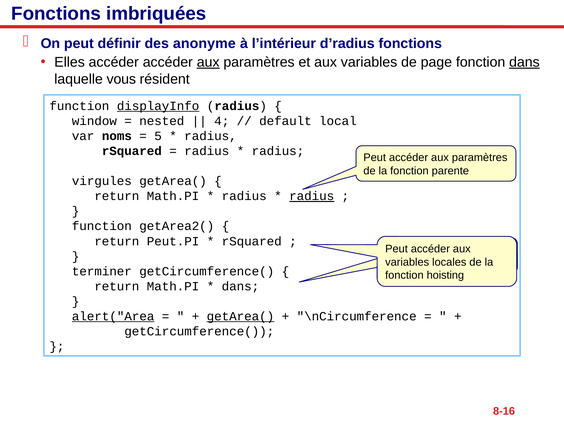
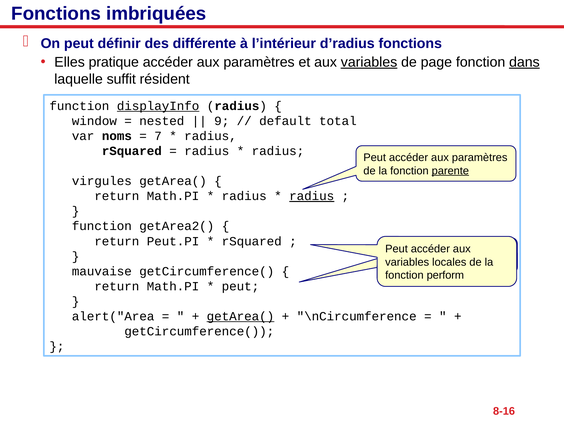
anonyme: anonyme -> différente
Elles accéder: accéder -> pratique
aux at (208, 62) underline: present -> none
variables at (369, 62) underline: none -> present
vous: vous -> suffit
4: 4 -> 9
default local: local -> total
5: 5 -> 7
parente underline: none -> present
terminer: terminer -> mauvaise
hoisting: hoisting -> perform
dans at (240, 286): dans -> peut
alert("Area underline: present -> none
